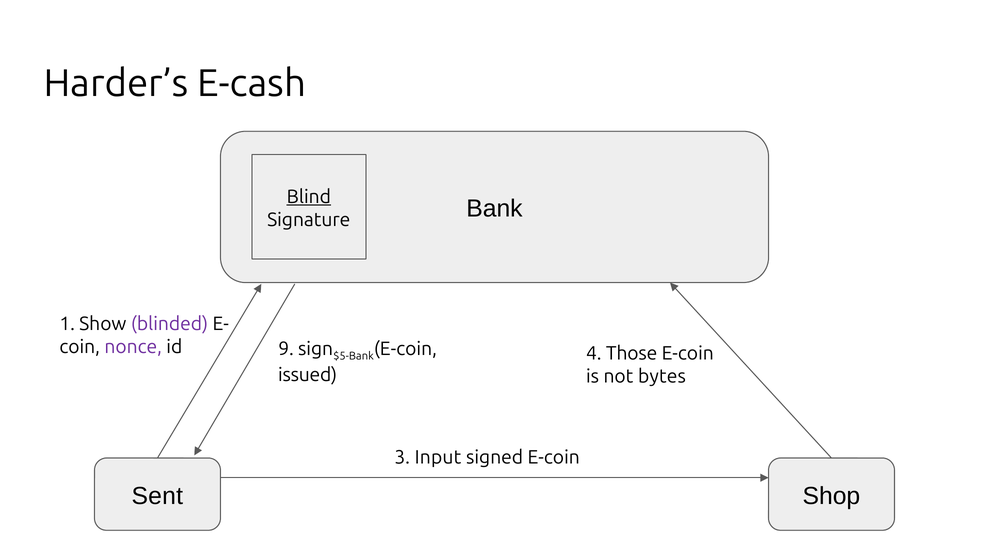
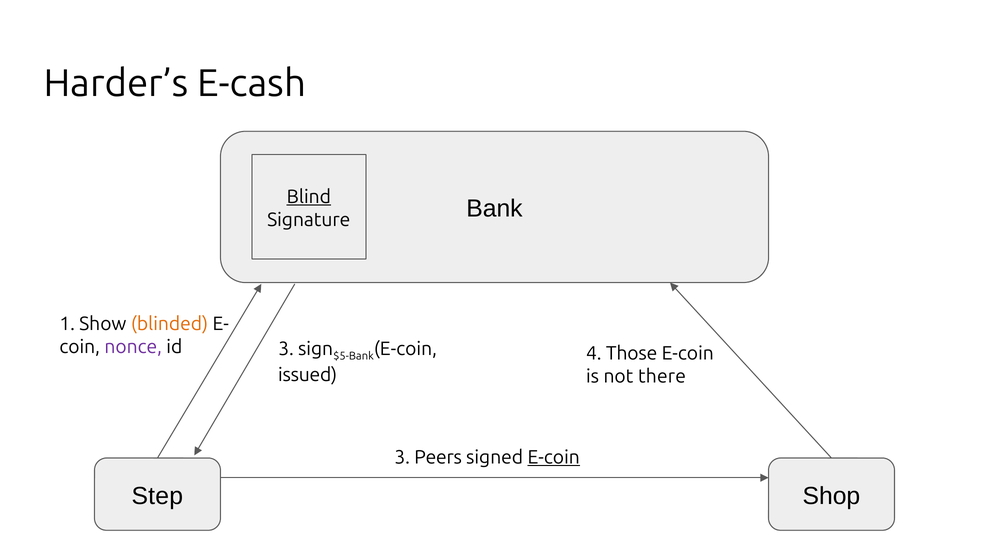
blinded colour: purple -> orange
id 9: 9 -> 3
bytes: bytes -> there
Input: Input -> Peers
E-coin at (554, 458) underline: none -> present
Sent: Sent -> Step
